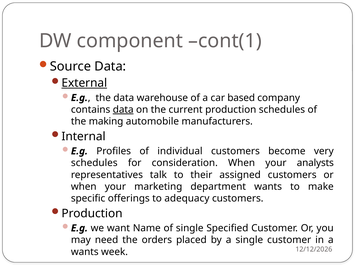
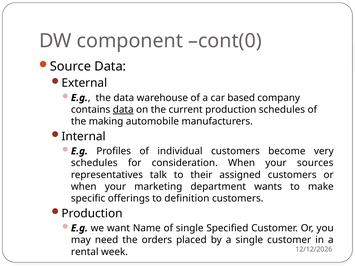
cont(1: cont(1 -> cont(0
External underline: present -> none
analysts: analysts -> sources
adequacy: adequacy -> definition
wants at (85, 252): wants -> rental
